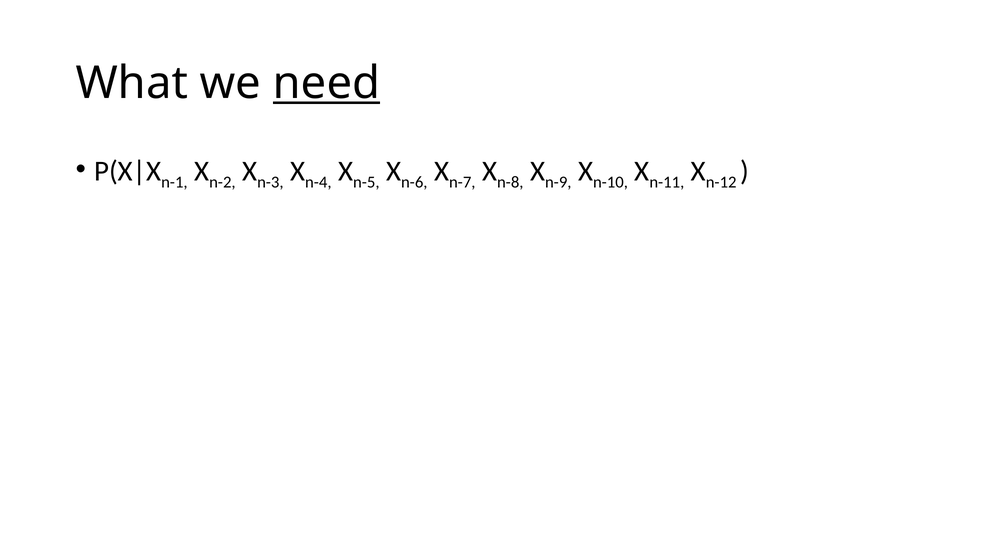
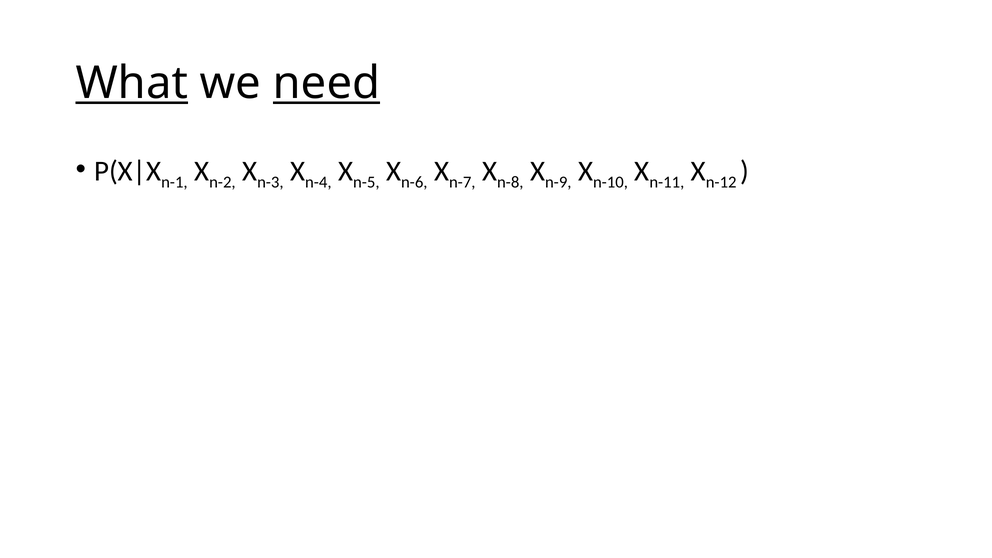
What underline: none -> present
